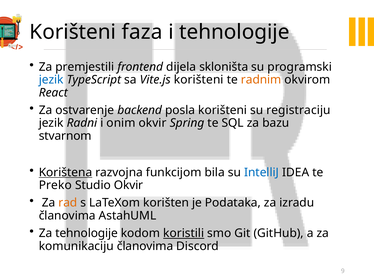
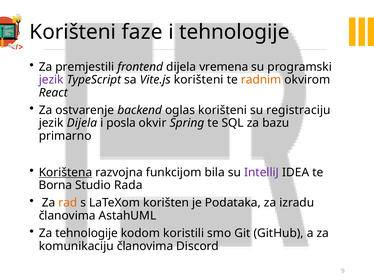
faza: faza -> faze
skloništa: skloništa -> vremena
jezik at (51, 80) colour: blue -> purple
posla: posla -> oglas
jezik Radni: Radni -> Dijela
onim: onim -> posla
stvarnom: stvarnom -> primarno
IntelliJ colour: blue -> purple
Preko: Preko -> Borna
Studio Okvir: Okvir -> Rada
koristili underline: present -> none
